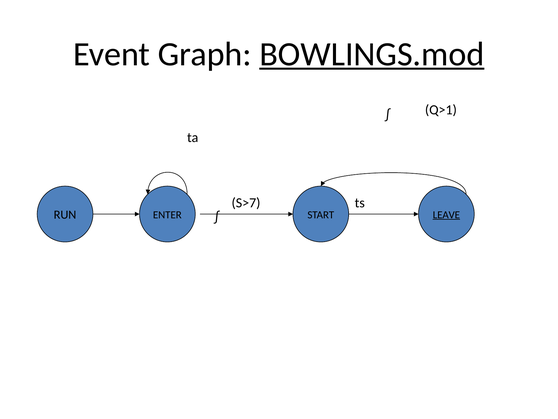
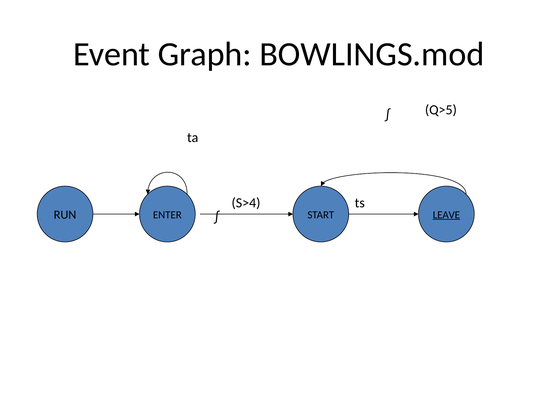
BOWLINGS.mod underline: present -> none
Q>1: Q>1 -> Q>5
S>7: S>7 -> S>4
